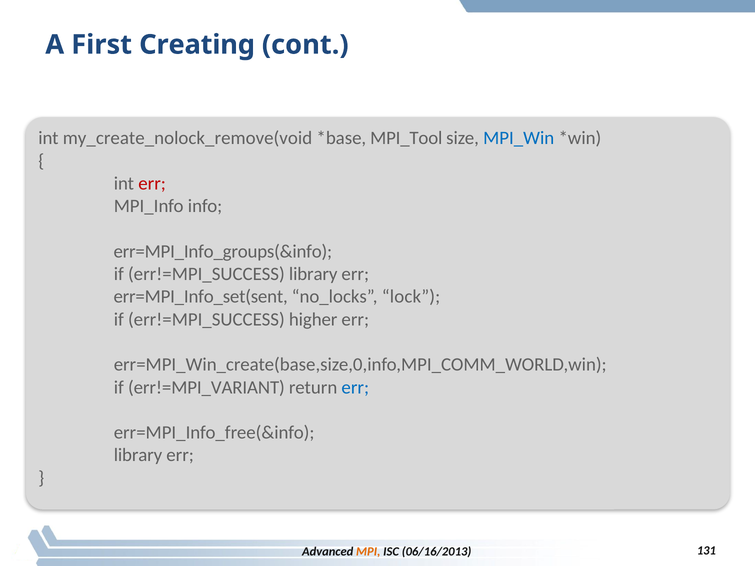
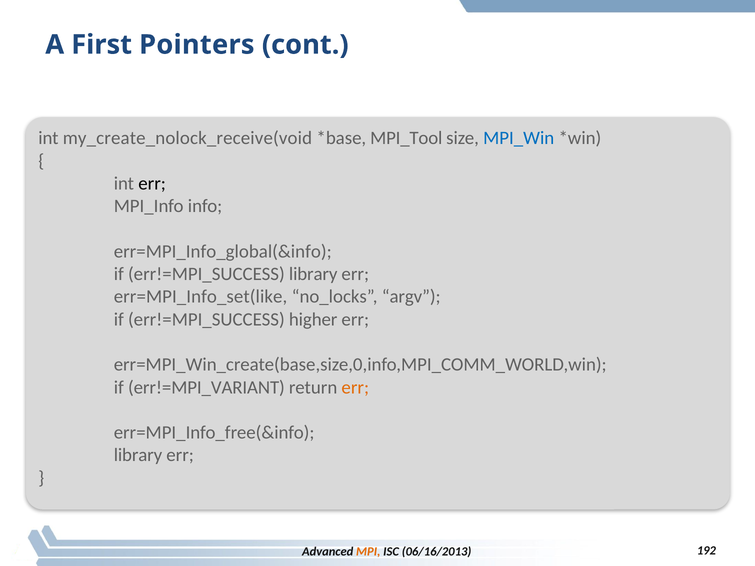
Creating: Creating -> Pointers
my_create_nolock_remove(void: my_create_nolock_remove(void -> my_create_nolock_receive(void
err at (152, 184) colour: red -> black
err=MPI_Info_groups(&info: err=MPI_Info_groups(&info -> err=MPI_Info_global(&info
err=MPI_Info_set(sent: err=MPI_Info_set(sent -> err=MPI_Info_set(like
lock: lock -> argv
err at (355, 387) colour: blue -> orange
131: 131 -> 192
